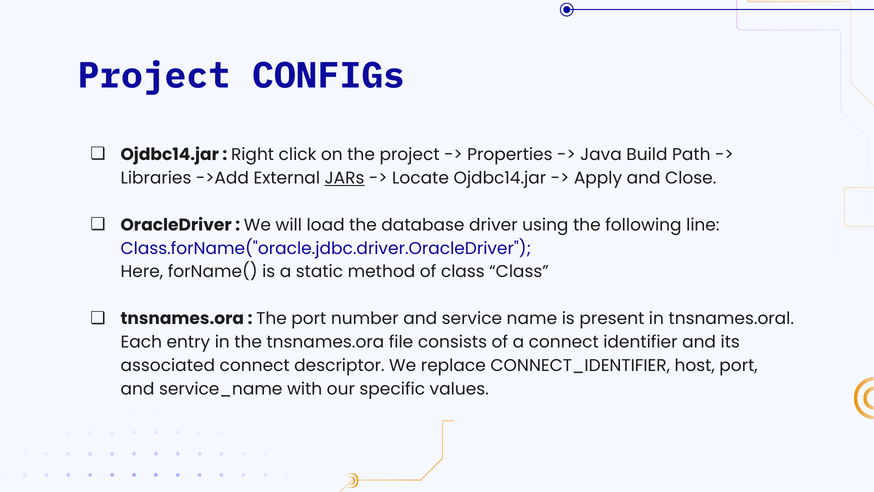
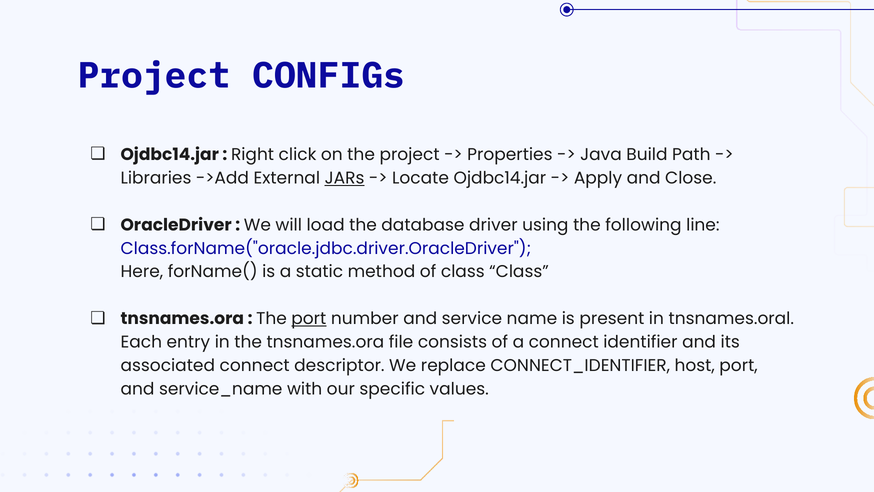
port at (309, 319) underline: none -> present
